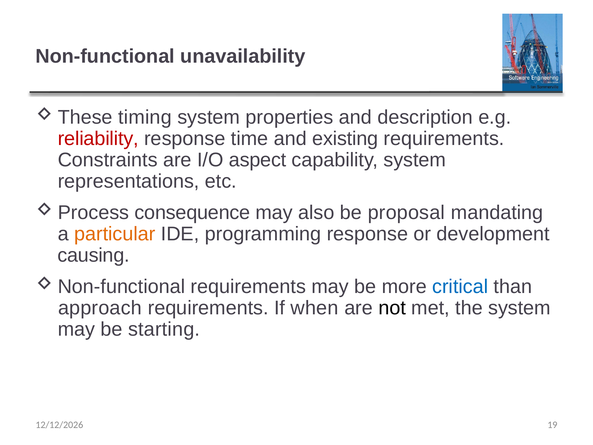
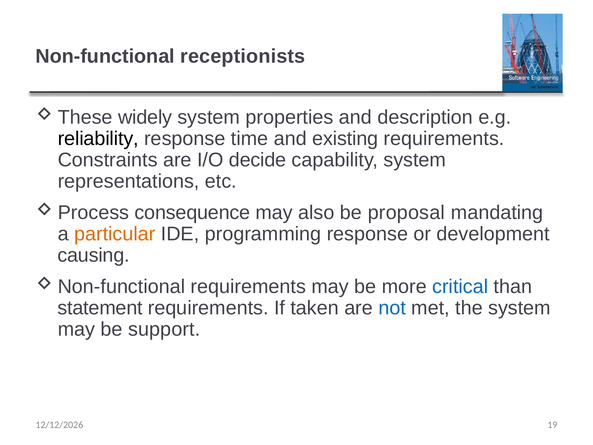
unavailability: unavailability -> receptionists
timing: timing -> widely
reliability colour: red -> black
aspect: aspect -> decide
approach: approach -> statement
when: when -> taken
not colour: black -> blue
starting: starting -> support
